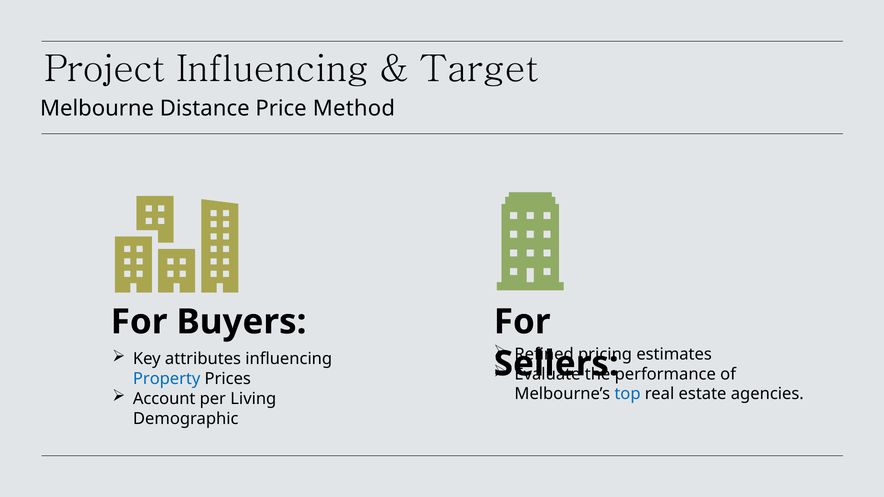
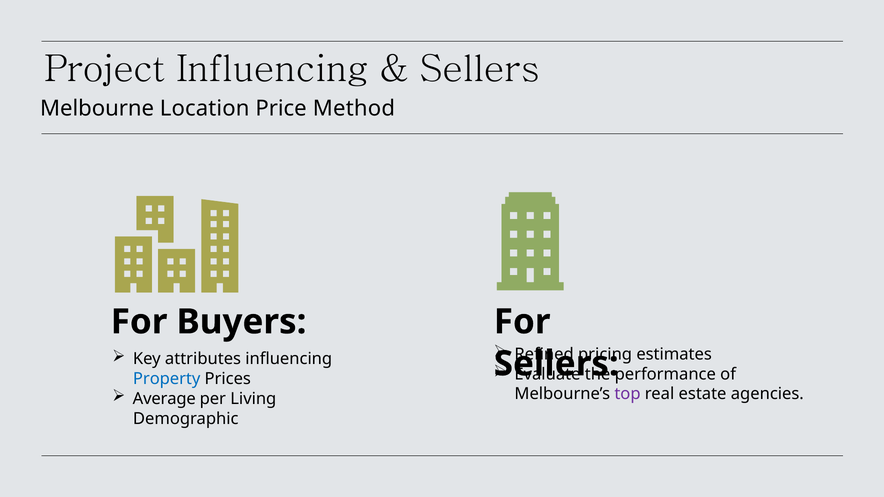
Target at (480, 69): Target -> Sellers
Distance: Distance -> Location
top colour: blue -> purple
Account: Account -> Average
